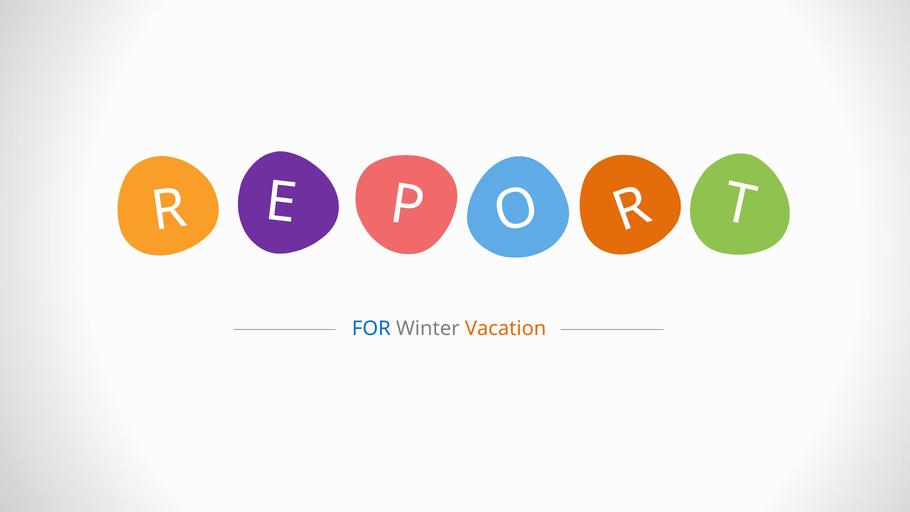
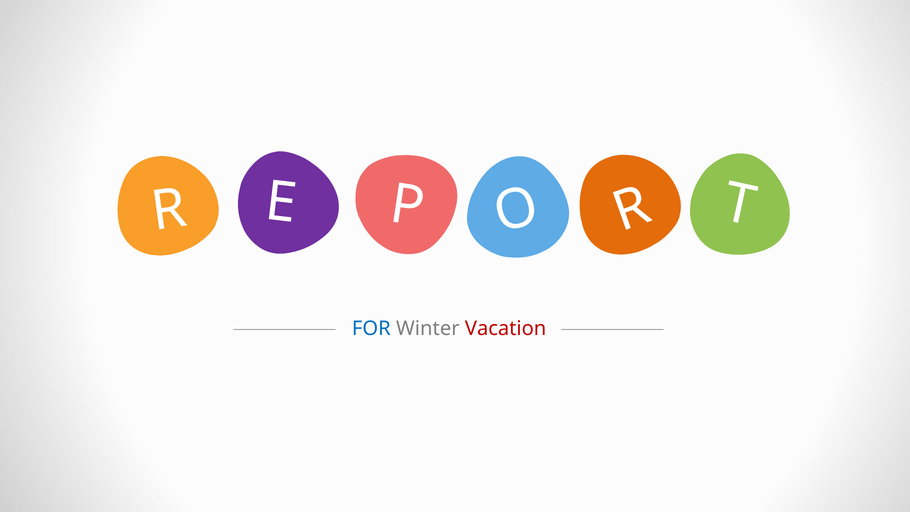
Vacation colour: orange -> red
